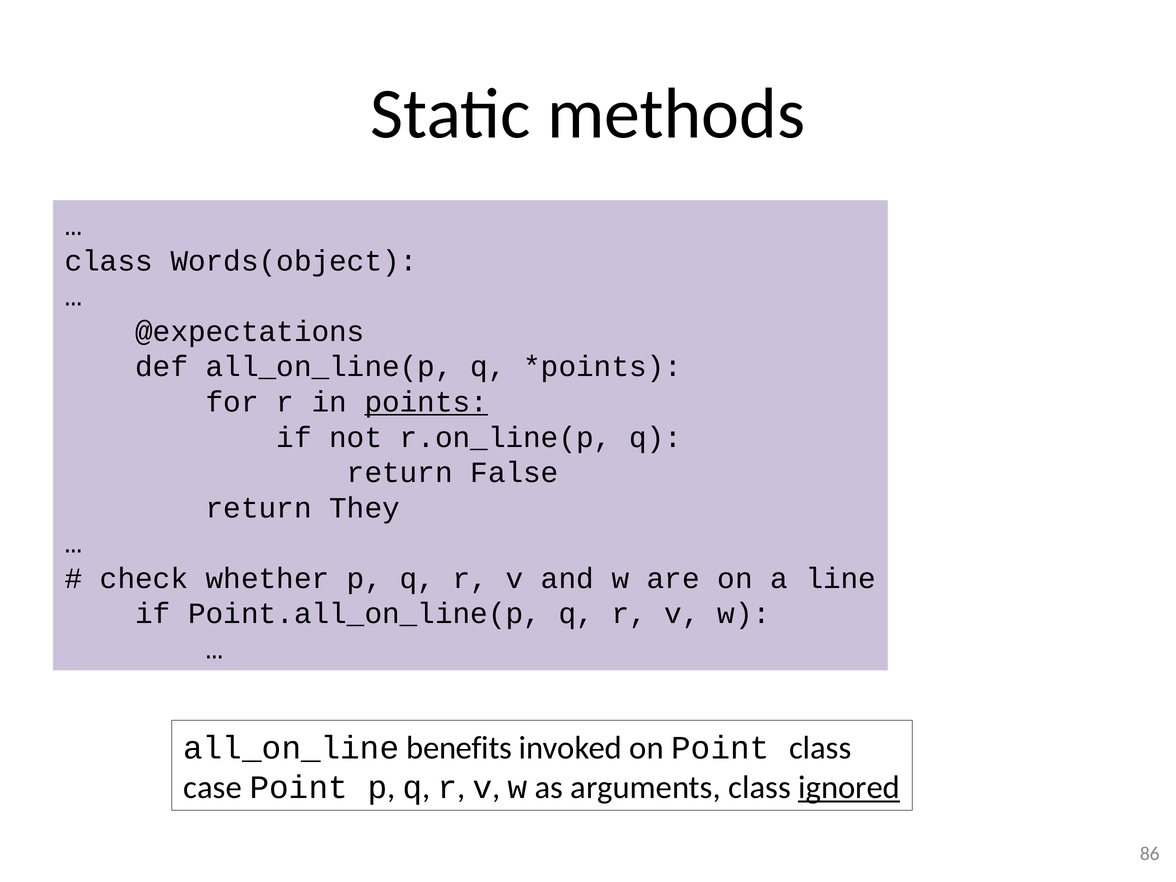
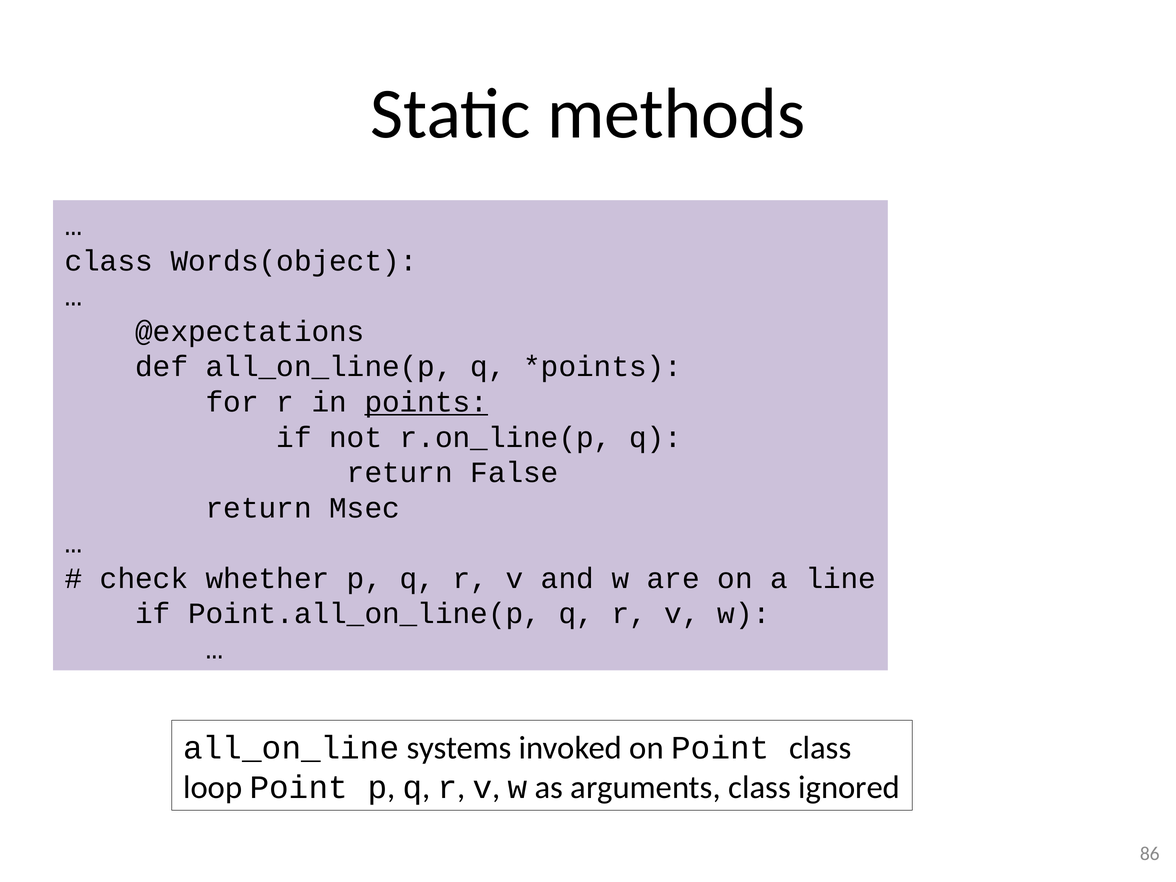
They: They -> Msec
benefits: benefits -> systems
case: case -> loop
ignored underline: present -> none
